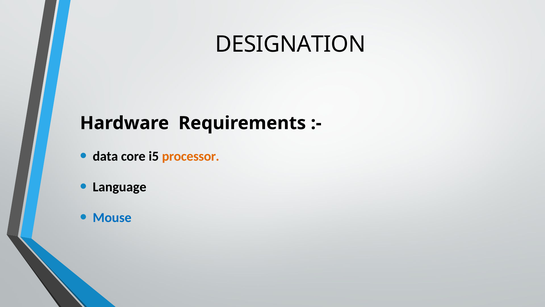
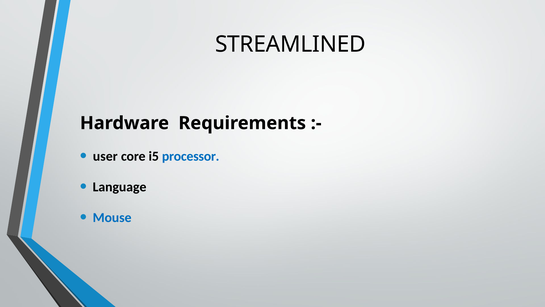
DESIGNATION: DESIGNATION -> STREAMLINED
data: data -> user
processor colour: orange -> blue
